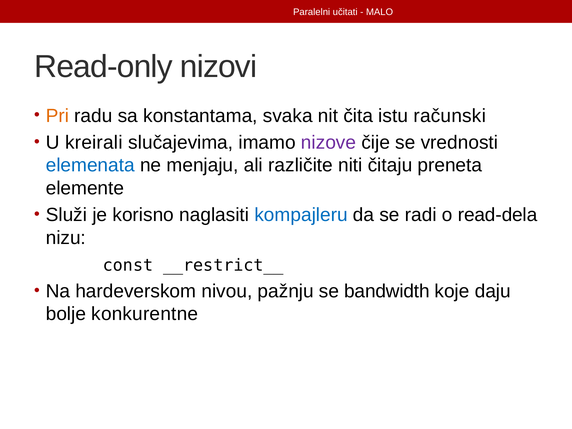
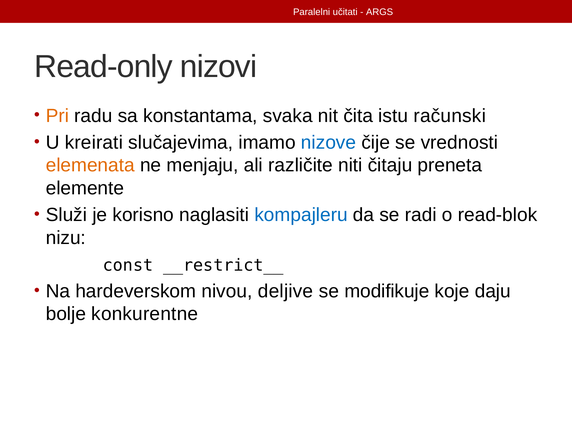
MALO: MALO -> ARGS
kreirali: kreirali -> kreirati
nizove colour: purple -> blue
elemenata colour: blue -> orange
read-dela: read-dela -> read-blok
pažnju: pažnju -> deljive
bandwidth: bandwidth -> modifikuje
